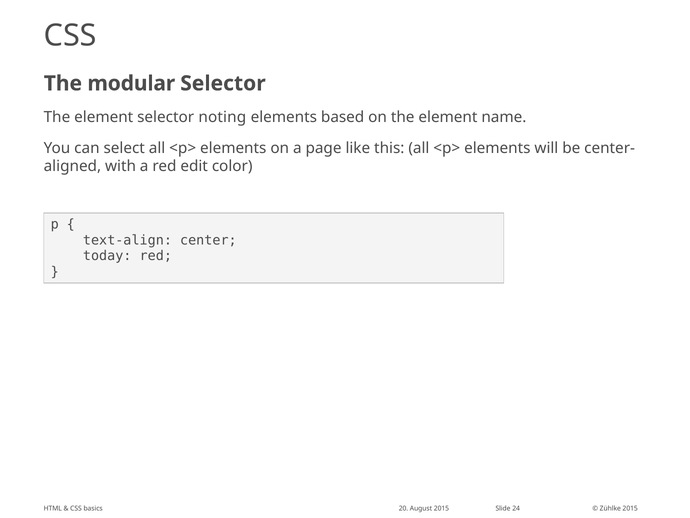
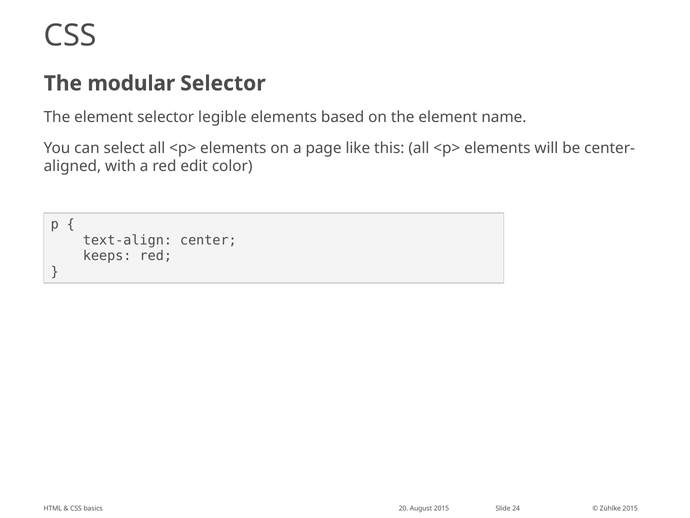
noting: noting -> legible
today: today -> keeps
